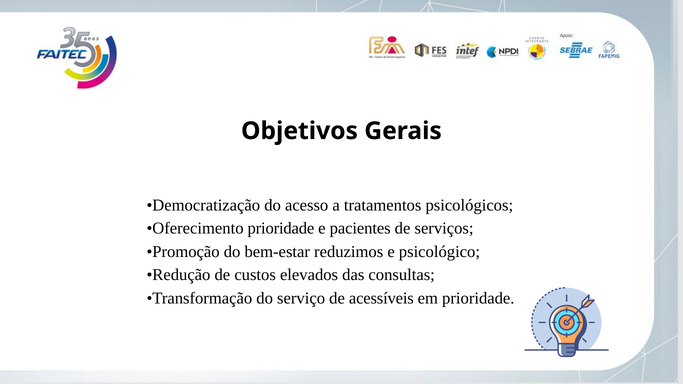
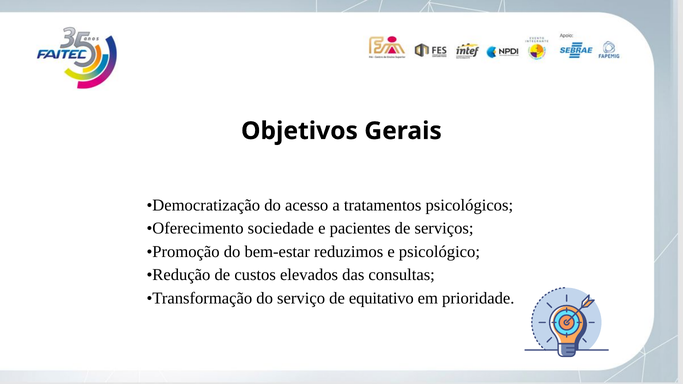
Oferecimento prioridade: prioridade -> sociedade
acessíveis: acessíveis -> equitativo
